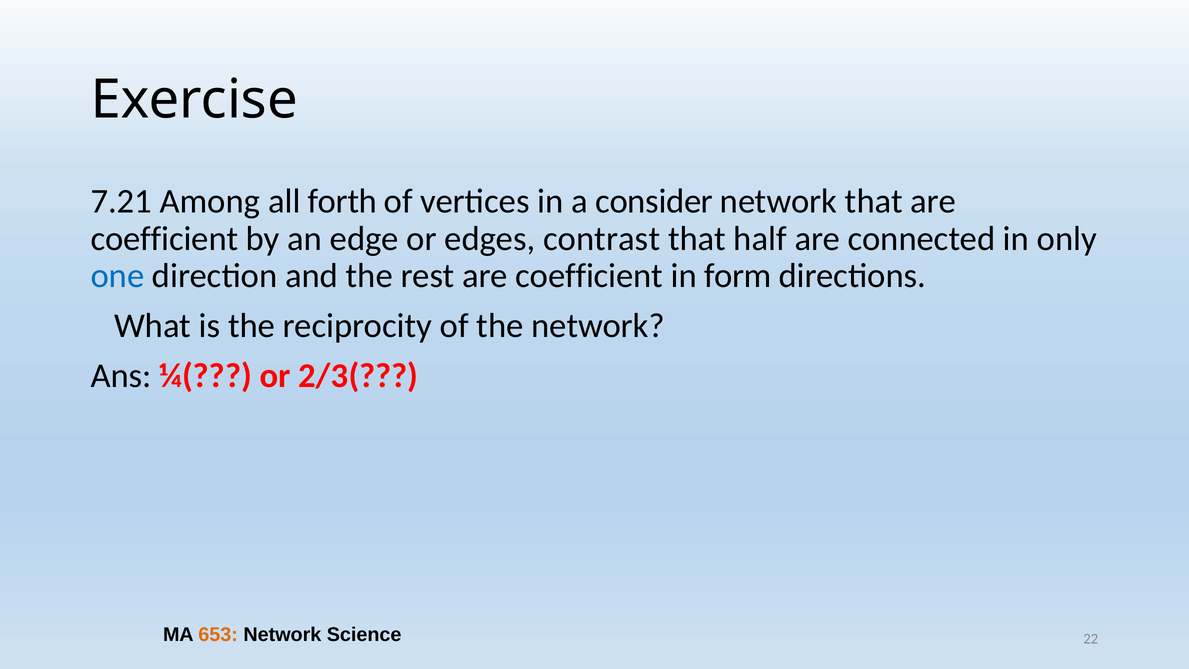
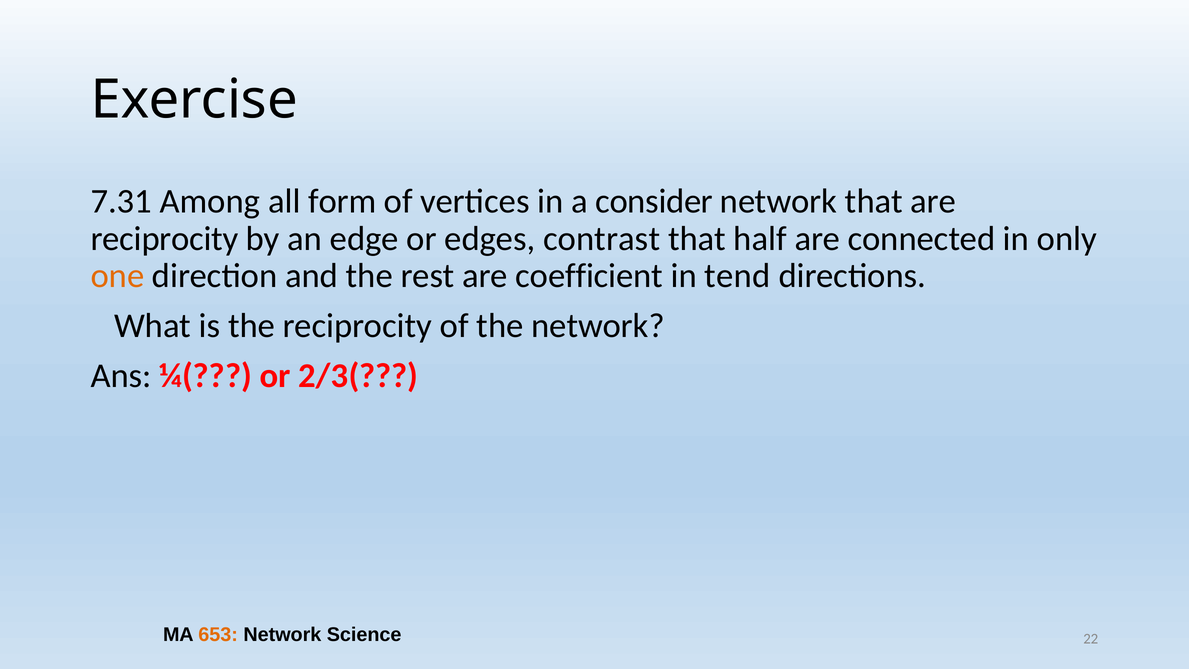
7.21: 7.21 -> 7.31
forth: forth -> form
coefficient at (164, 238): coefficient -> reciprocity
one colour: blue -> orange
form: form -> tend
